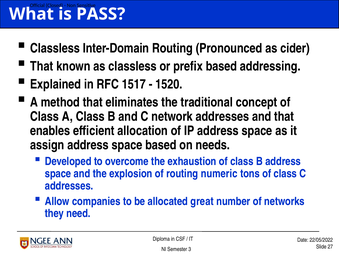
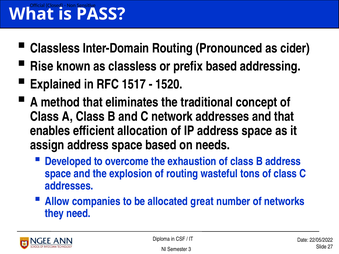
That at (42, 66): That -> Rise
numeric: numeric -> wasteful
